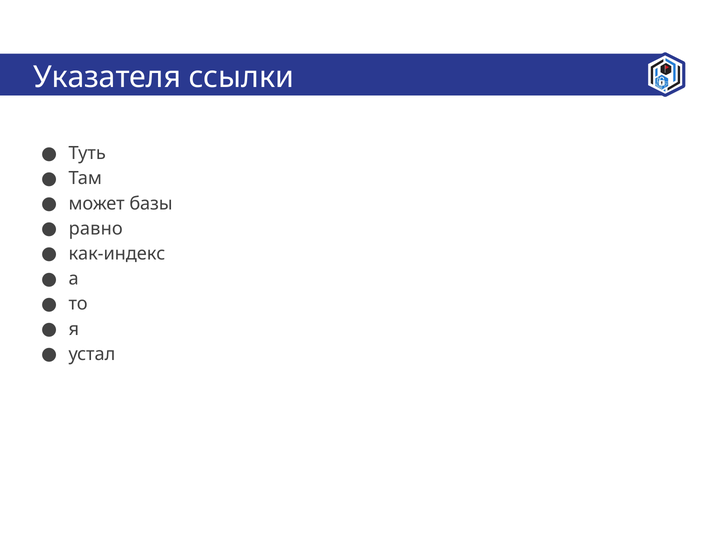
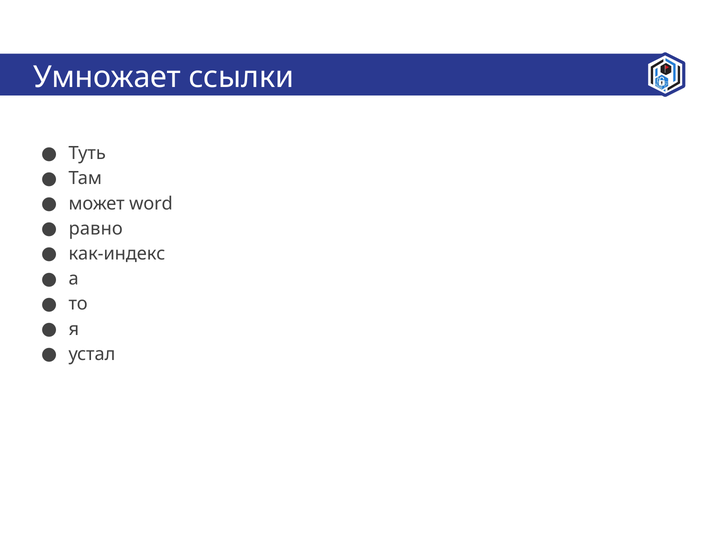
Указателя: Указателя -> Умножает
базы: базы -> word
